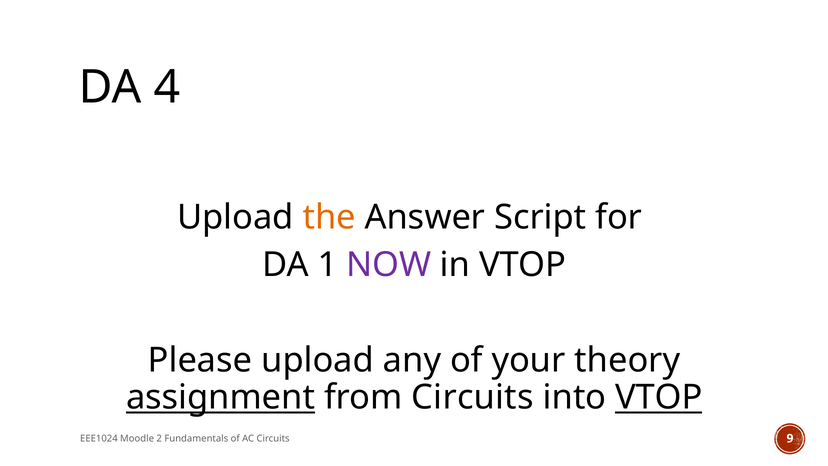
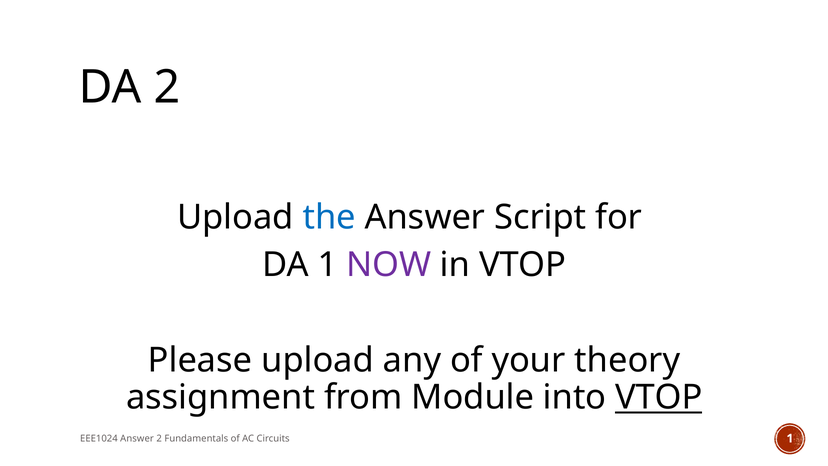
DA 4: 4 -> 2
the colour: orange -> blue
assignment underline: present -> none
from Circuits: Circuits -> Module
EEE1024 Moodle: Moodle -> Answer
Circuits 9: 9 -> 1
